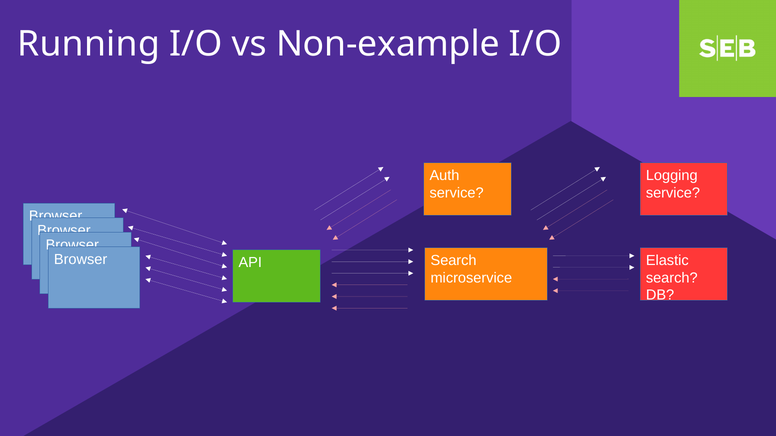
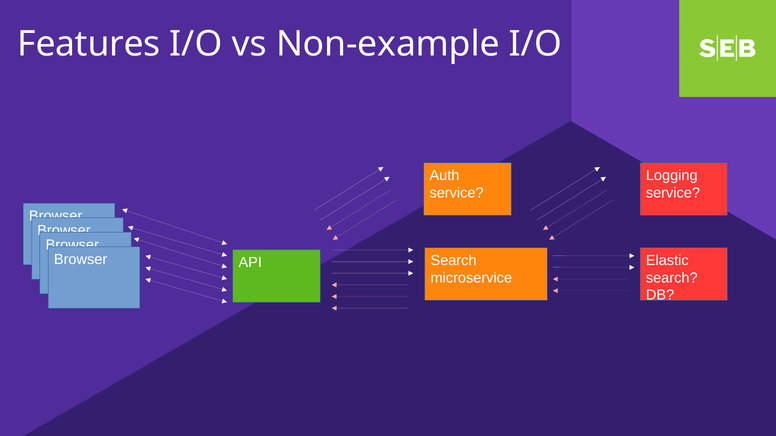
Running: Running -> Features
